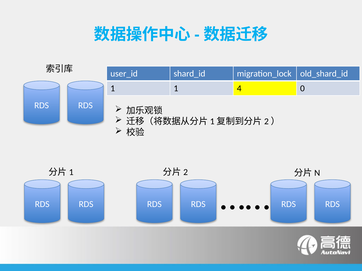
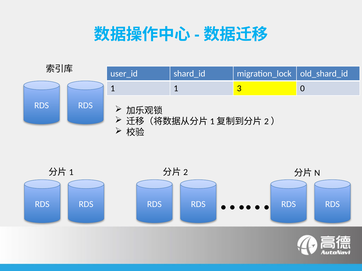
4: 4 -> 3
